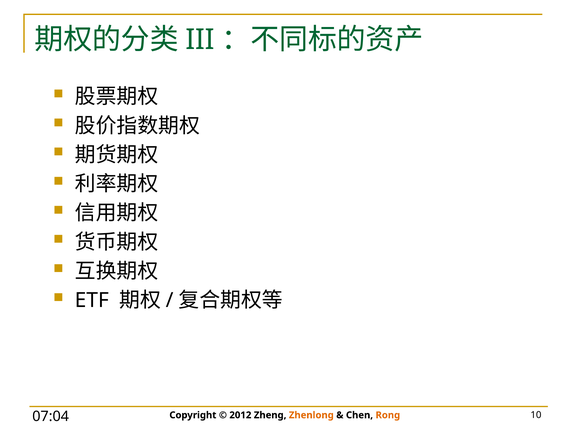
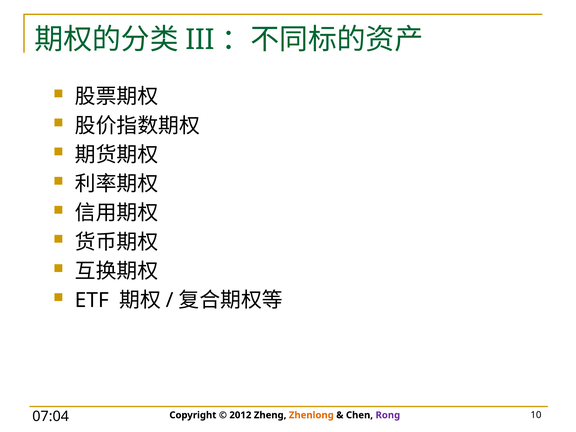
Rong colour: orange -> purple
